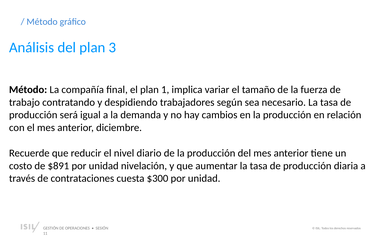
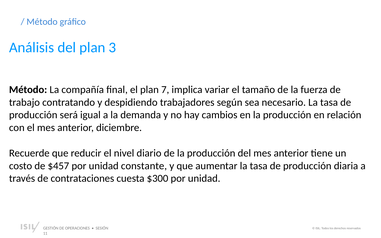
1: 1 -> 7
$891: $891 -> $457
nivelación: nivelación -> constante
